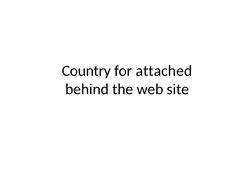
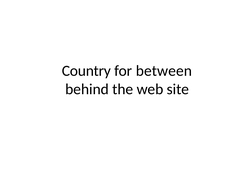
attached: attached -> between
